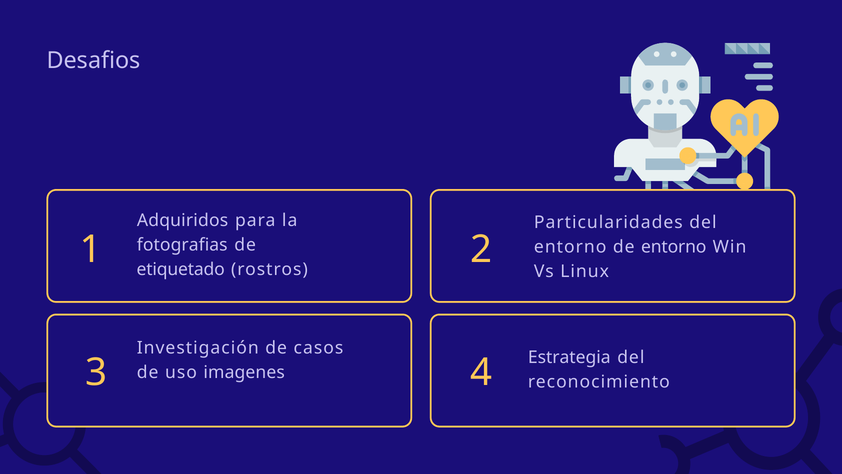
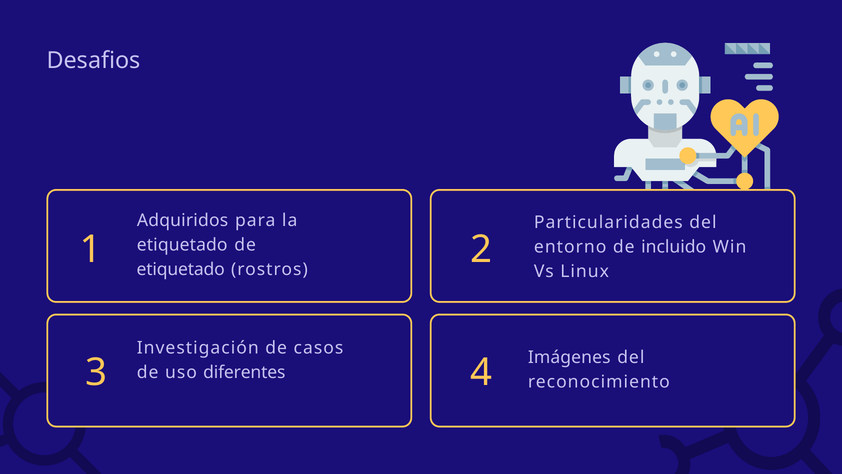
fotografias at (182, 245): fotografias -> etiquetado
de entorno: entorno -> incluido
Estrategia: Estrategia -> Imágenes
imagenes: imagenes -> diferentes
